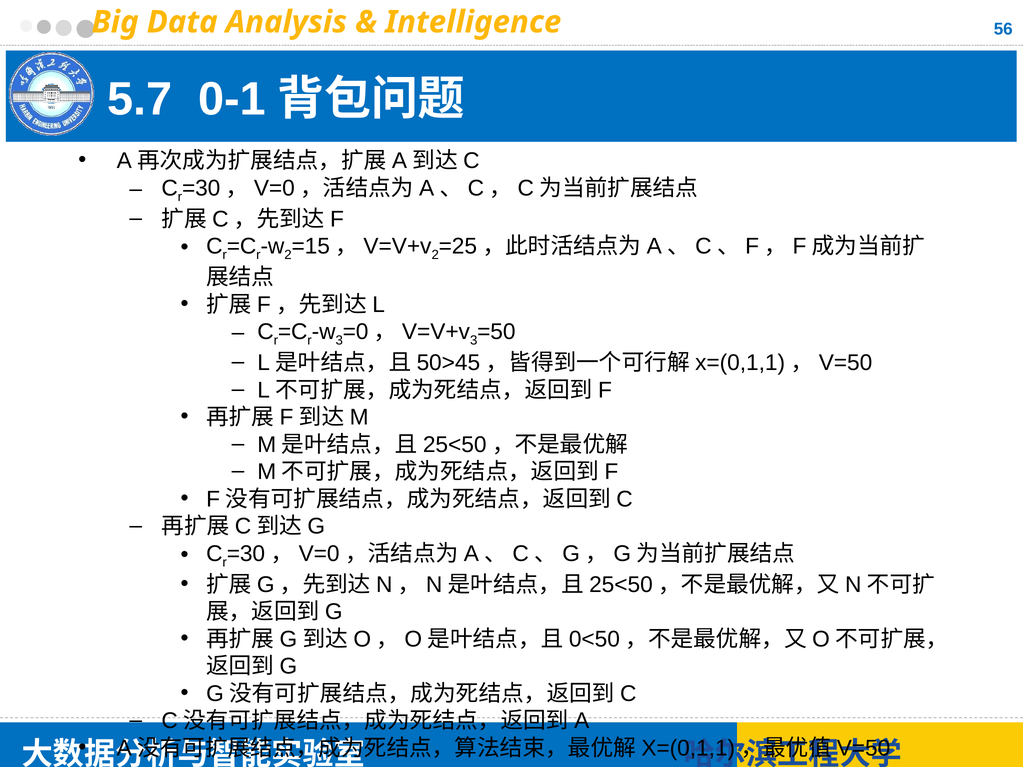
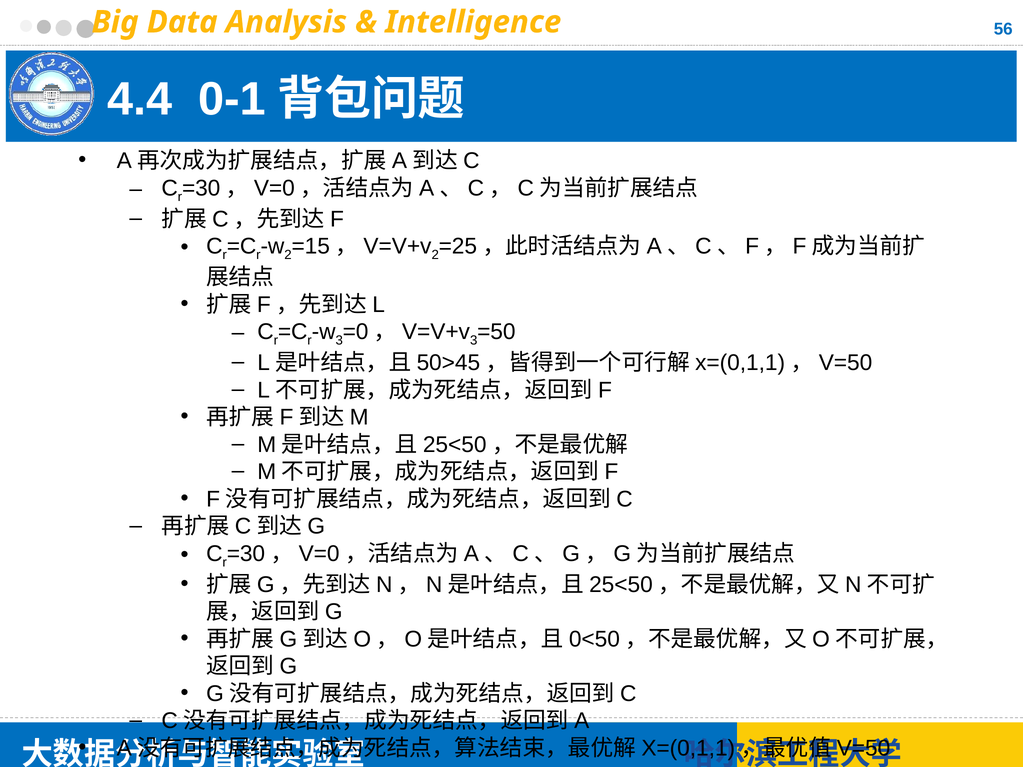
5.7: 5.7 -> 4.4
